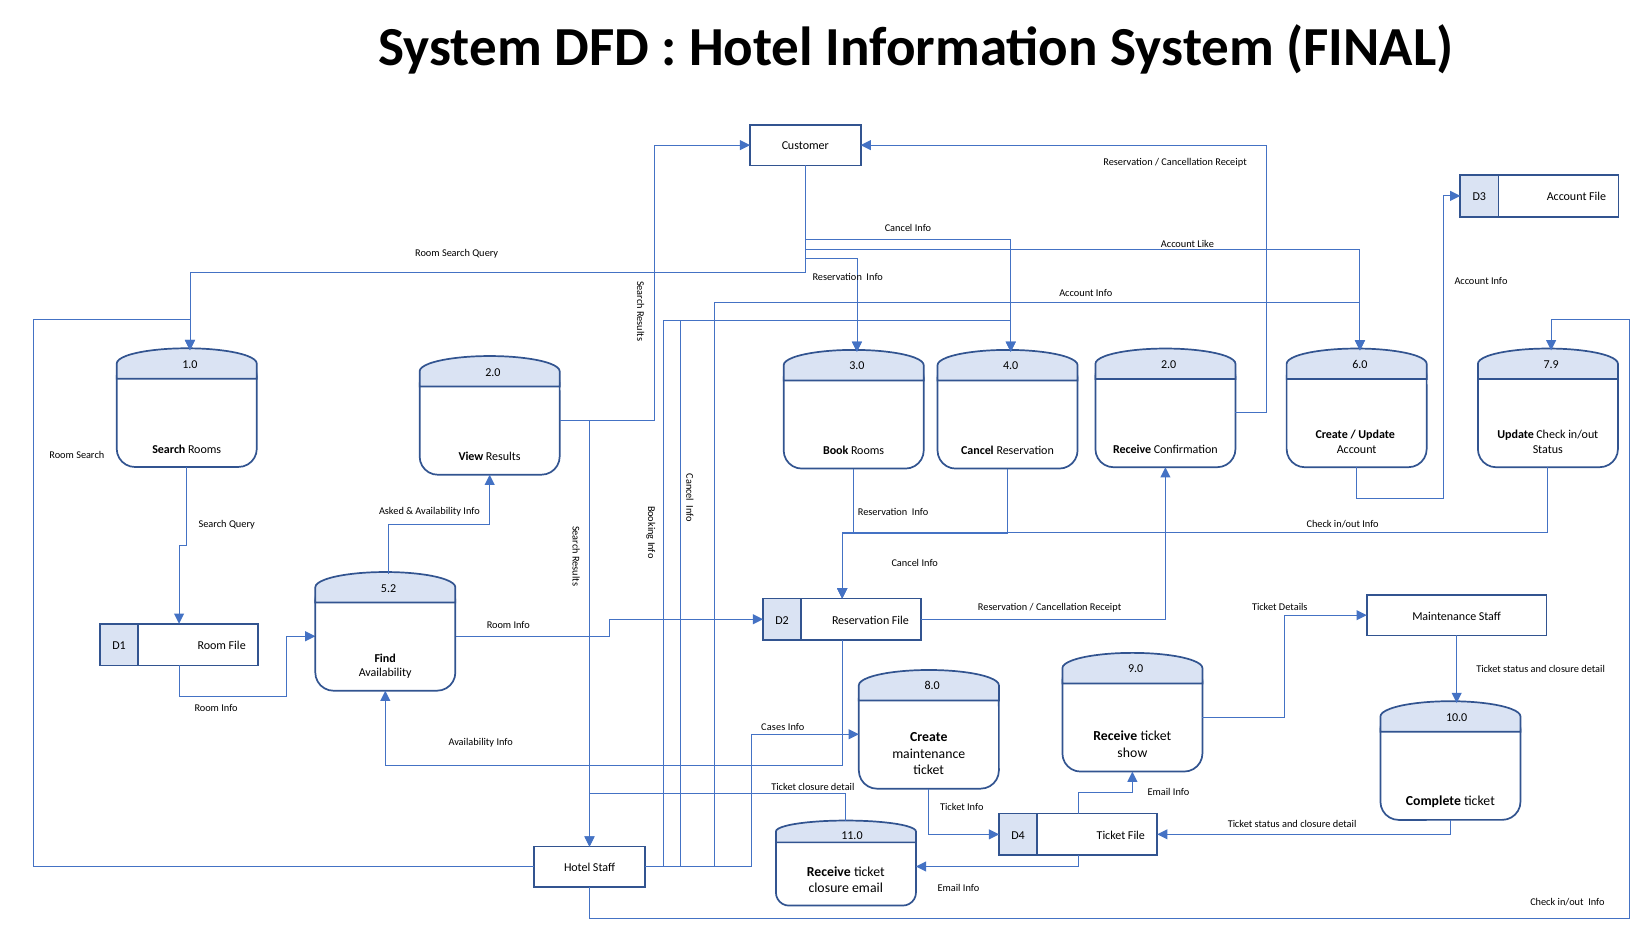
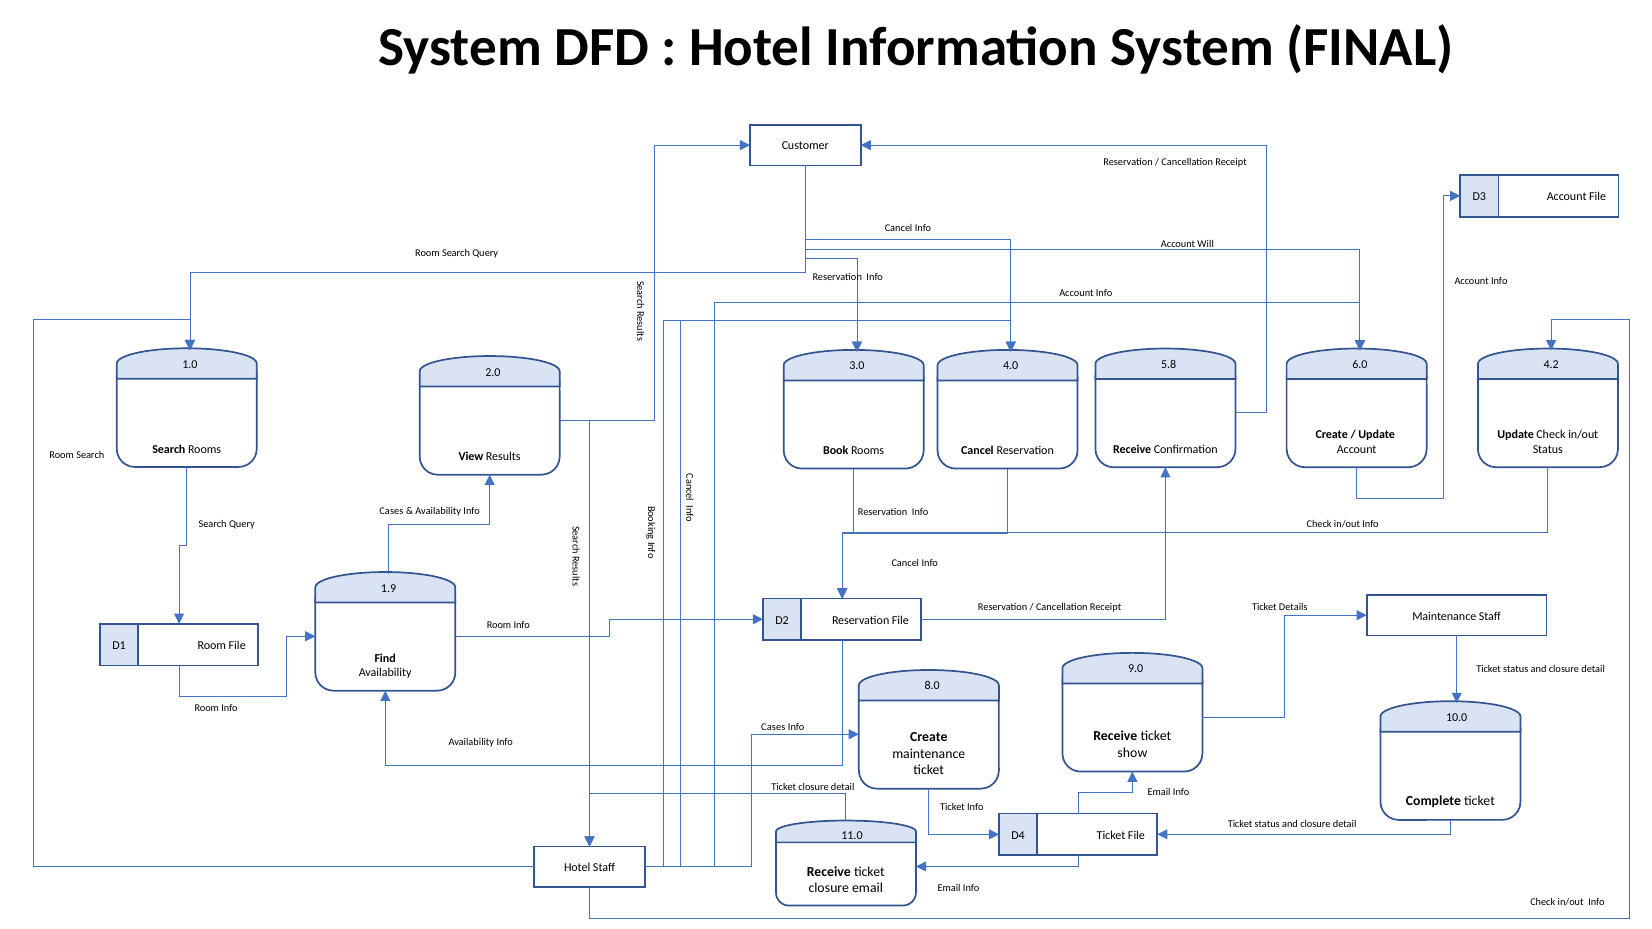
Like: Like -> Will
2.0 at (1169, 365): 2.0 -> 5.8
7.9: 7.9 -> 4.2
Asked at (392, 511): Asked -> Cases
5.2: 5.2 -> 1.9
